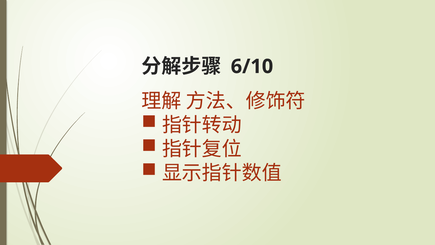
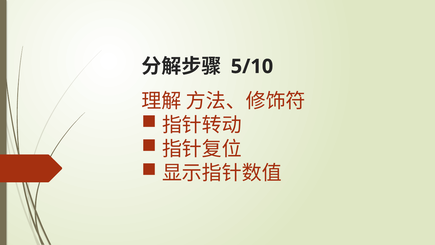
6/10: 6/10 -> 5/10
